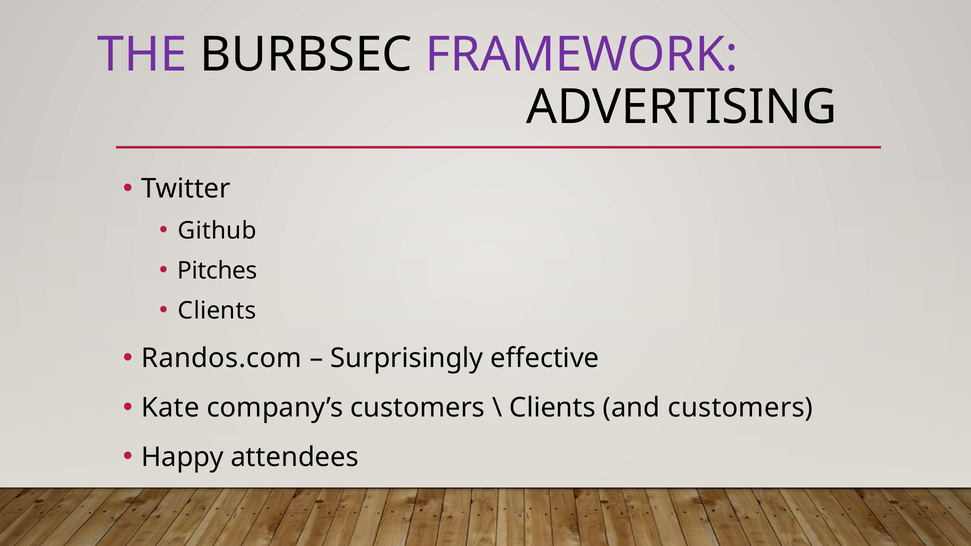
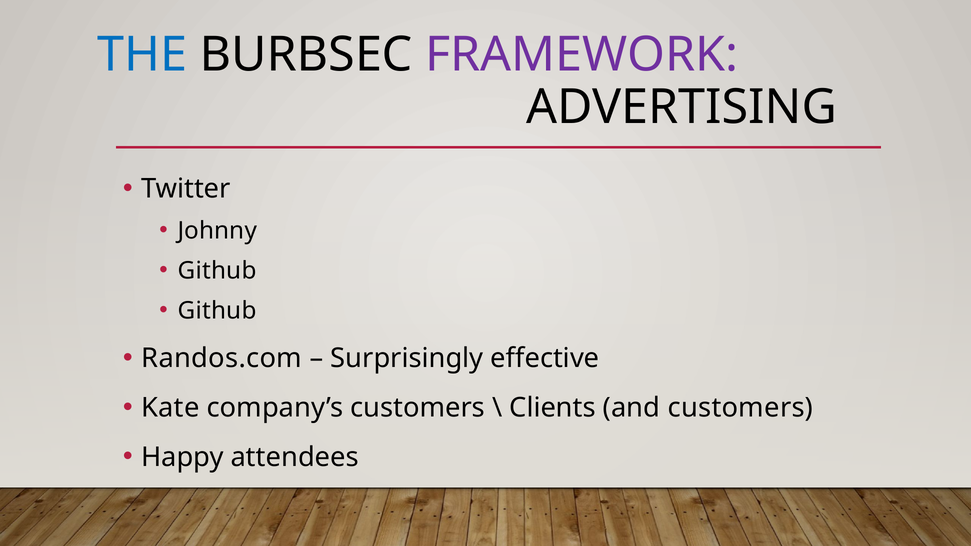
THE colour: purple -> blue
Github: Github -> Johnny
Pitches at (217, 271): Pitches -> Github
Clients at (217, 311): Clients -> Github
